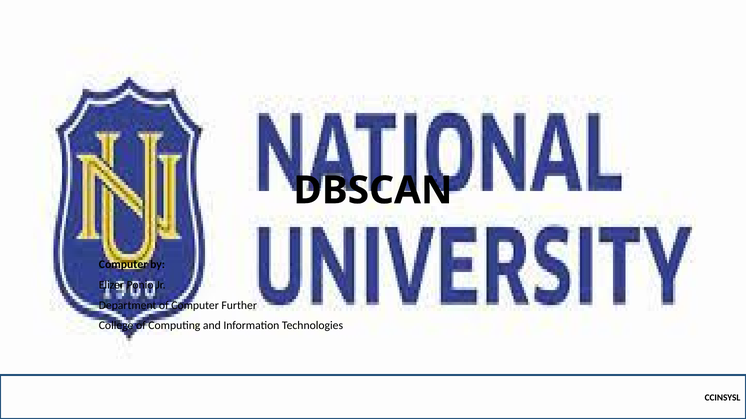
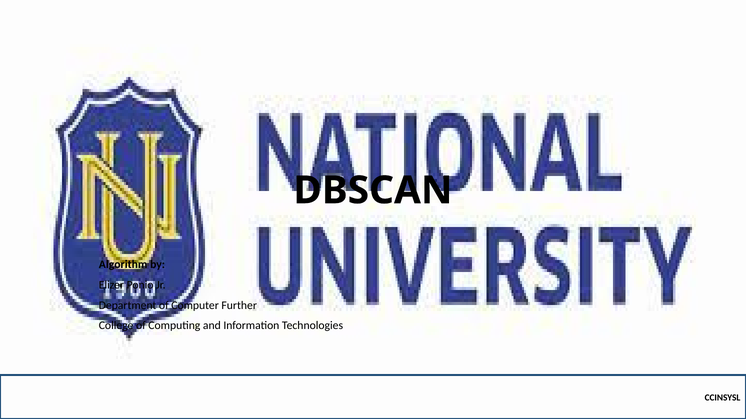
Computer at (123, 265): Computer -> Algorithm
